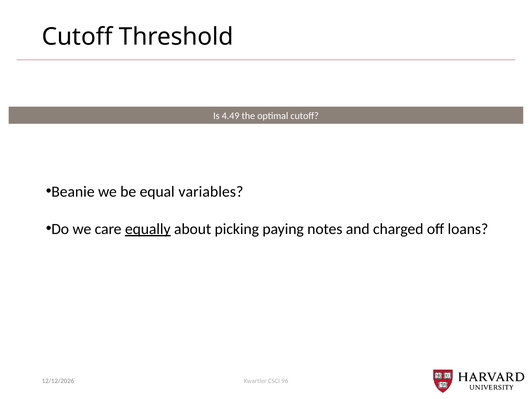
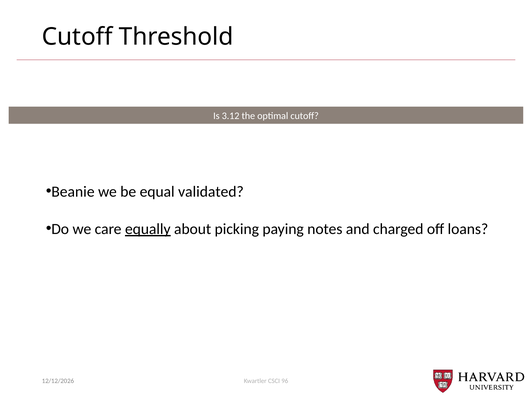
4.49: 4.49 -> 3.12
variables: variables -> validated
